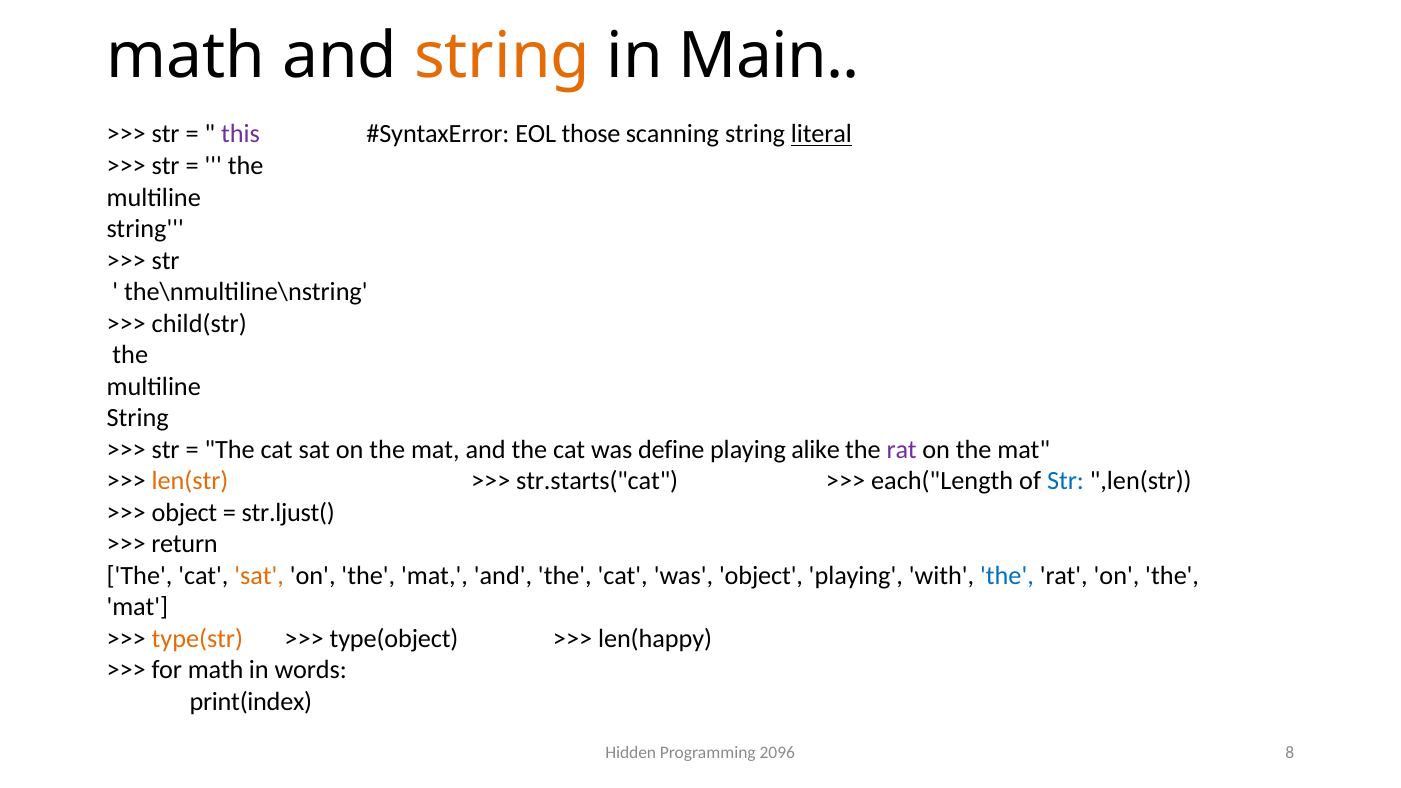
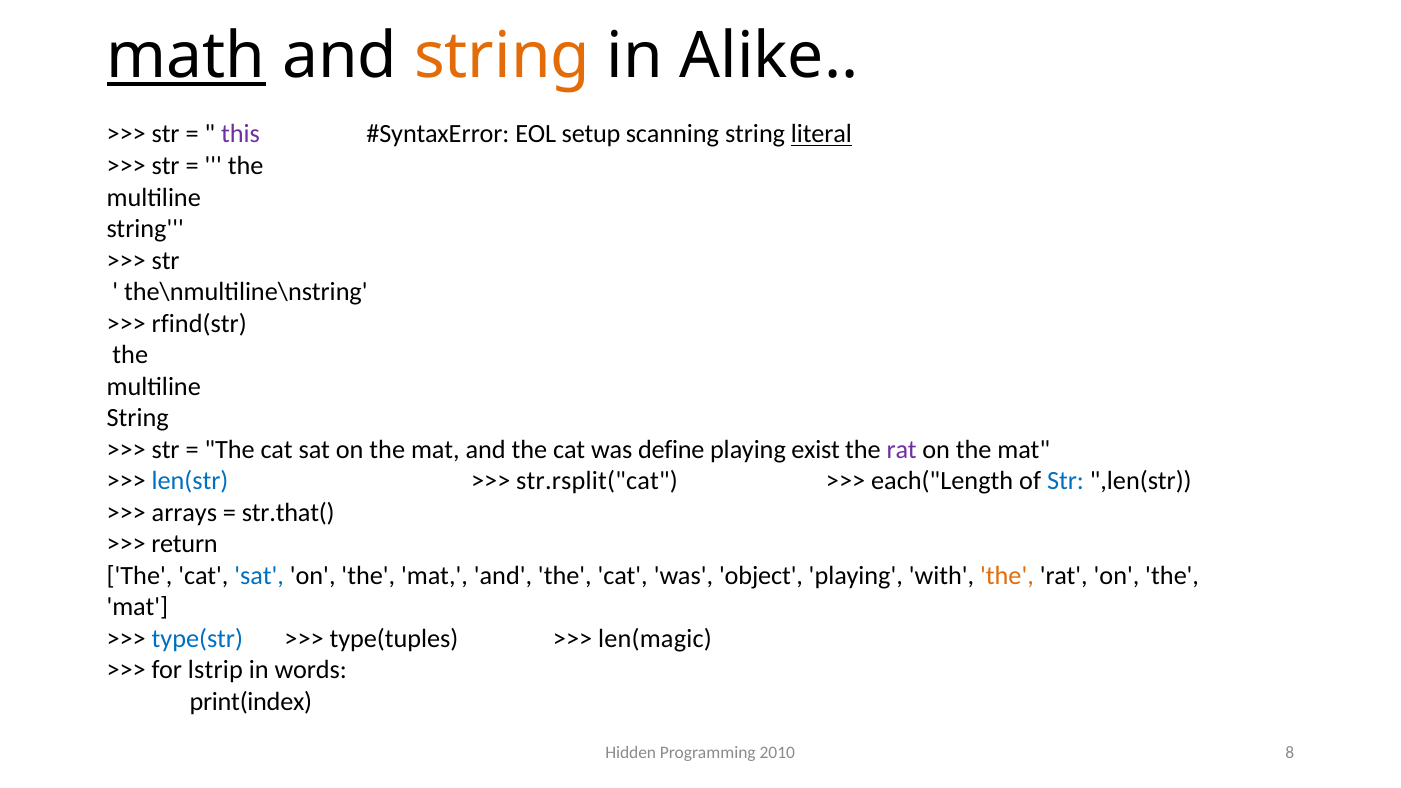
math at (186, 56) underline: none -> present
Main: Main -> Alike
those: those -> setup
child(str: child(str -> rfind(str
alike: alike -> exist
len(str colour: orange -> blue
str.starts("cat: str.starts("cat -> str.rsplit("cat
object at (184, 513): object -> arrays
str.ljust(: str.ljust( -> str.that(
sat at (259, 576) colour: orange -> blue
the at (1007, 576) colour: blue -> orange
type(str colour: orange -> blue
type(object: type(object -> type(tuples
len(happy: len(happy -> len(magic
for math: math -> lstrip
2096: 2096 -> 2010
